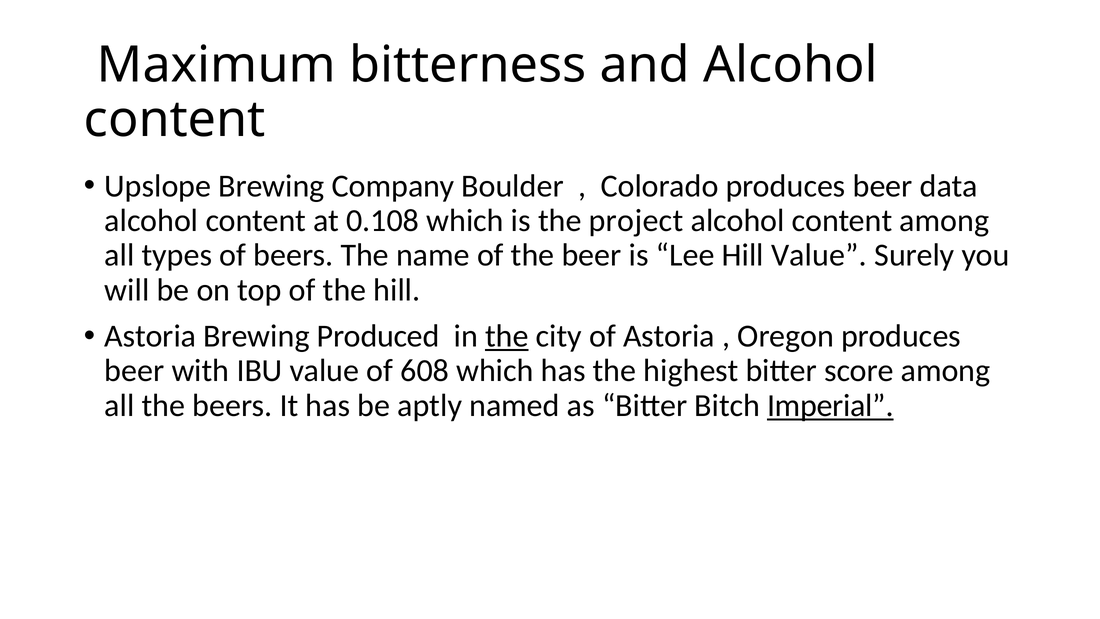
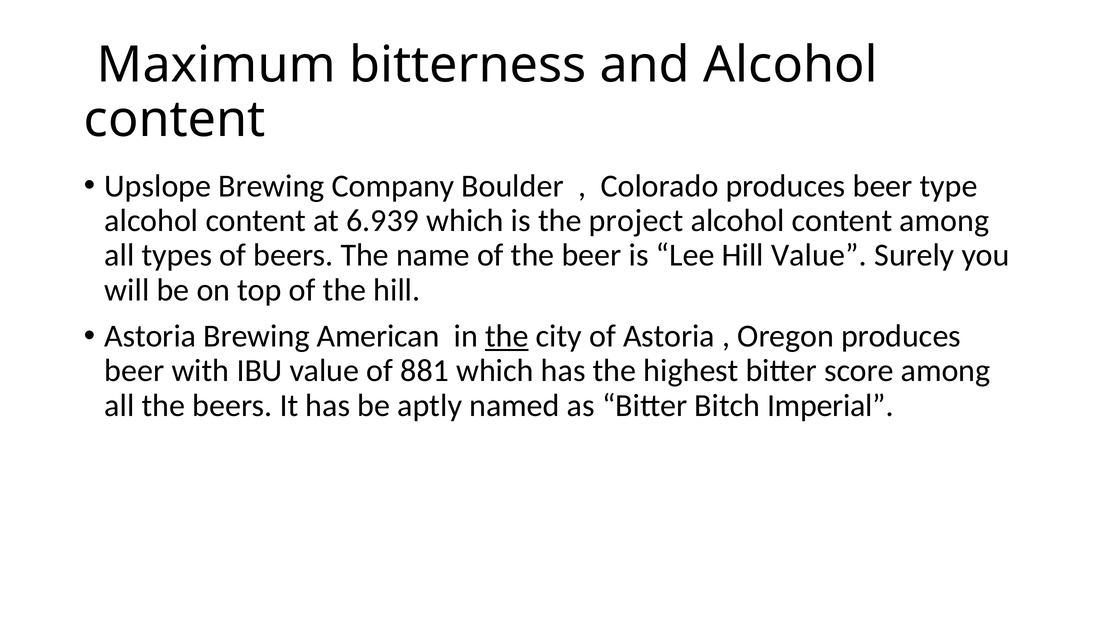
data: data -> type
0.108: 0.108 -> 6.939
Produced: Produced -> American
608: 608 -> 881
Imperial underline: present -> none
